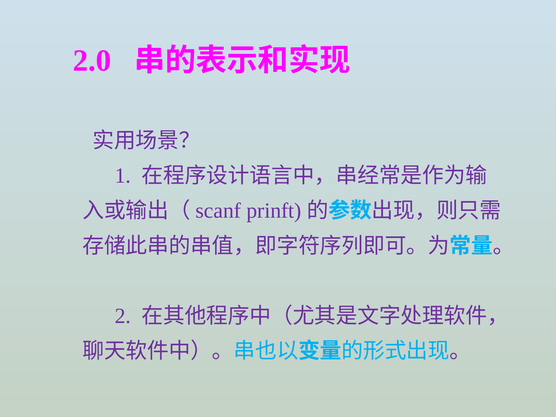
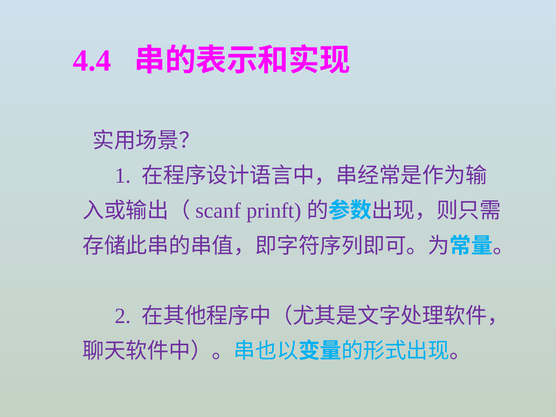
2.0: 2.0 -> 4.4
